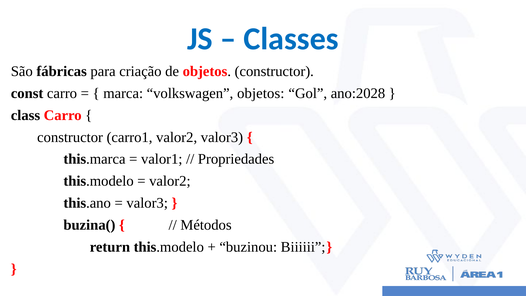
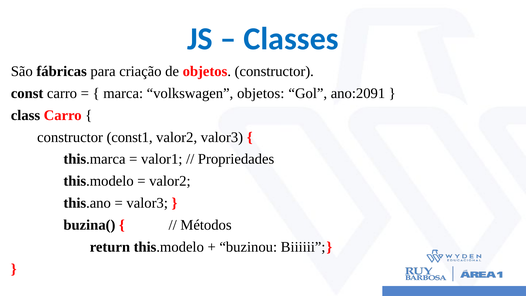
ano:2028: ano:2028 -> ano:2091
carro1: carro1 -> const1
